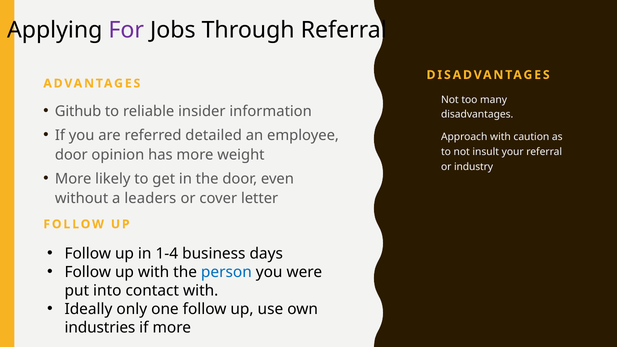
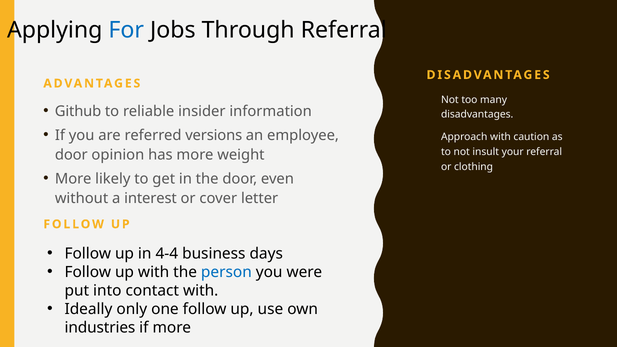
For colour: purple -> blue
detailed: detailed -> versions
industry: industry -> clothing
leaders: leaders -> interest
1-4: 1-4 -> 4-4
